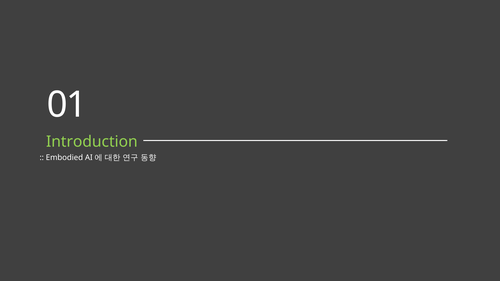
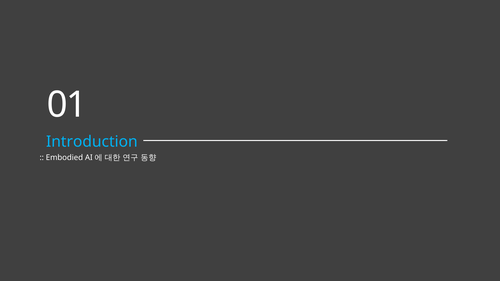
Introduction colour: light green -> light blue
